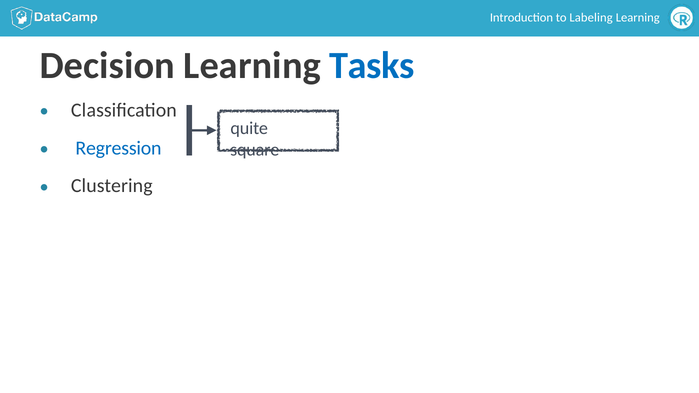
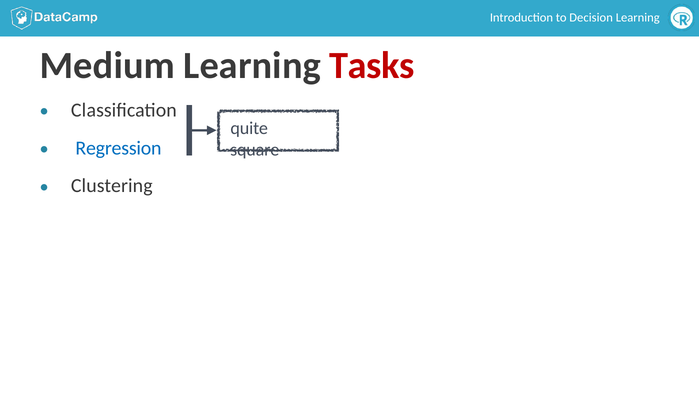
Labeling: Labeling -> Decision
Decision: Decision -> Medium
Tasks colour: blue -> red
